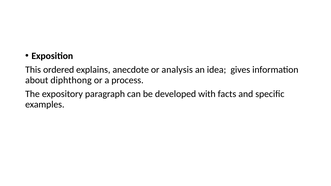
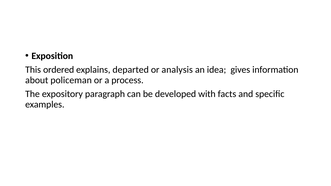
anecdote: anecdote -> departed
diphthong: diphthong -> policeman
